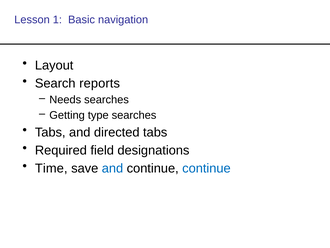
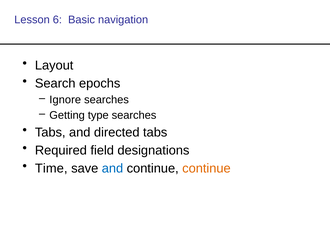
1: 1 -> 6
reports: reports -> epochs
Needs: Needs -> Ignore
continue at (206, 168) colour: blue -> orange
